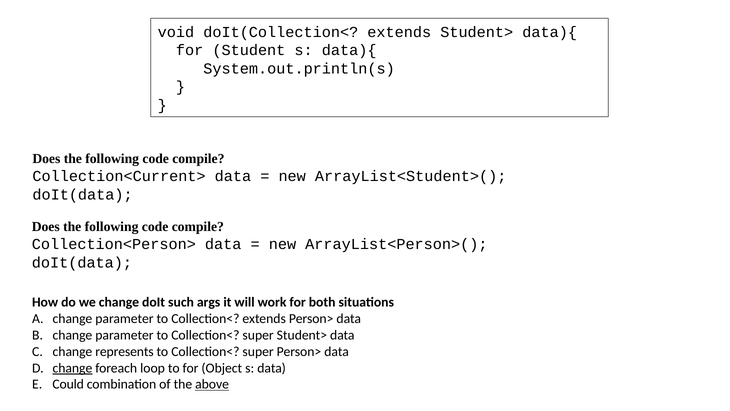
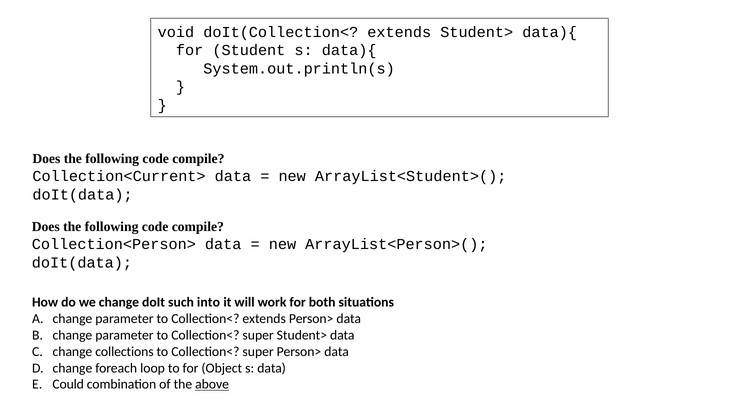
args: args -> into
represents: represents -> collections
change at (72, 368) underline: present -> none
